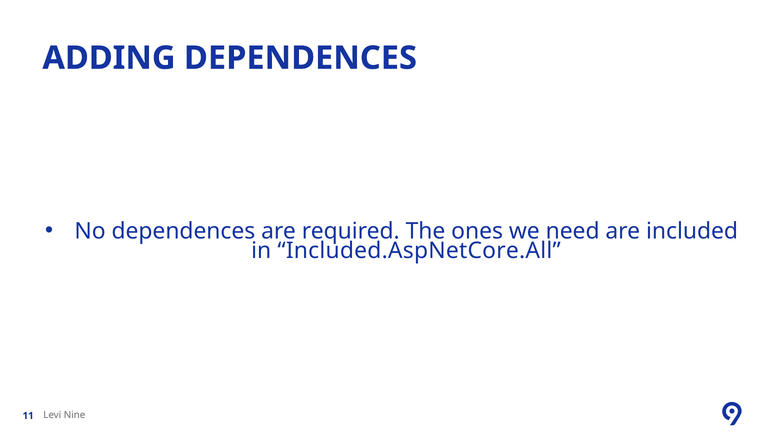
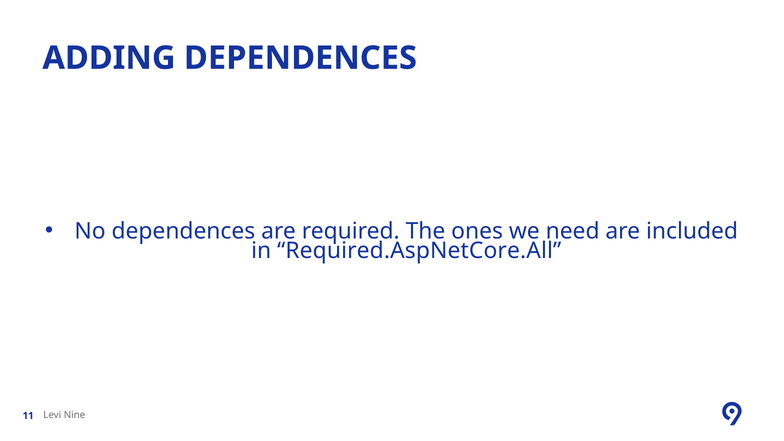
Included.AspNetCore.All: Included.AspNetCore.All -> Required.AspNetCore.All
